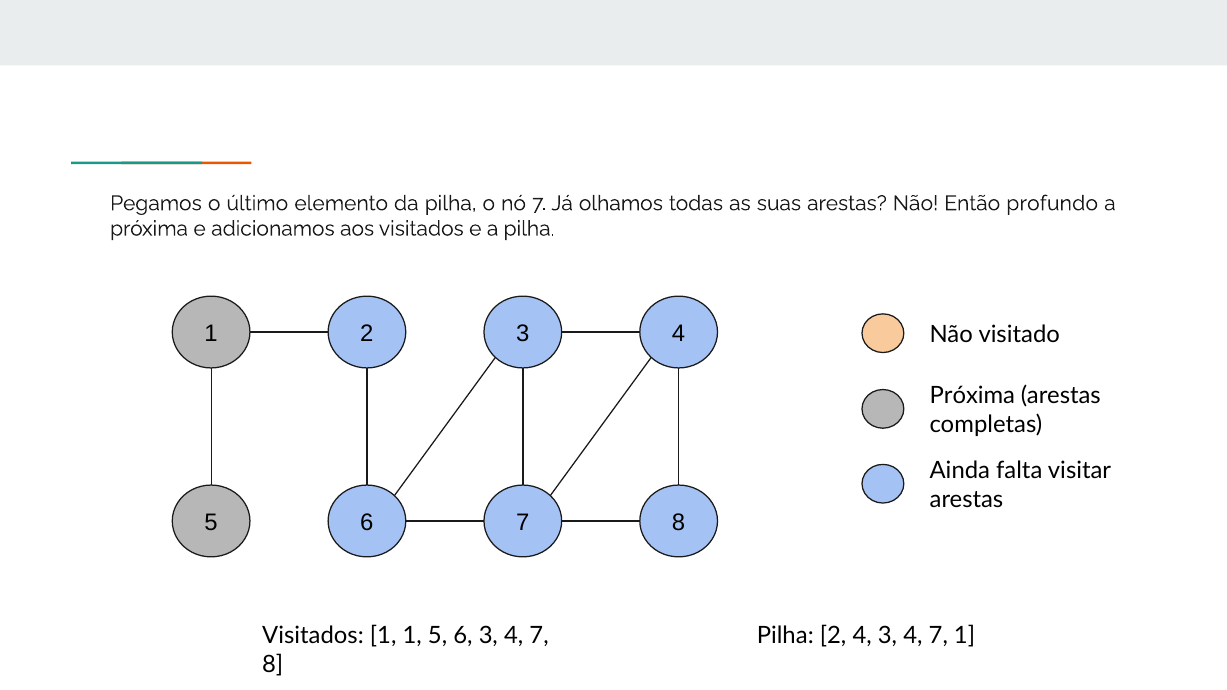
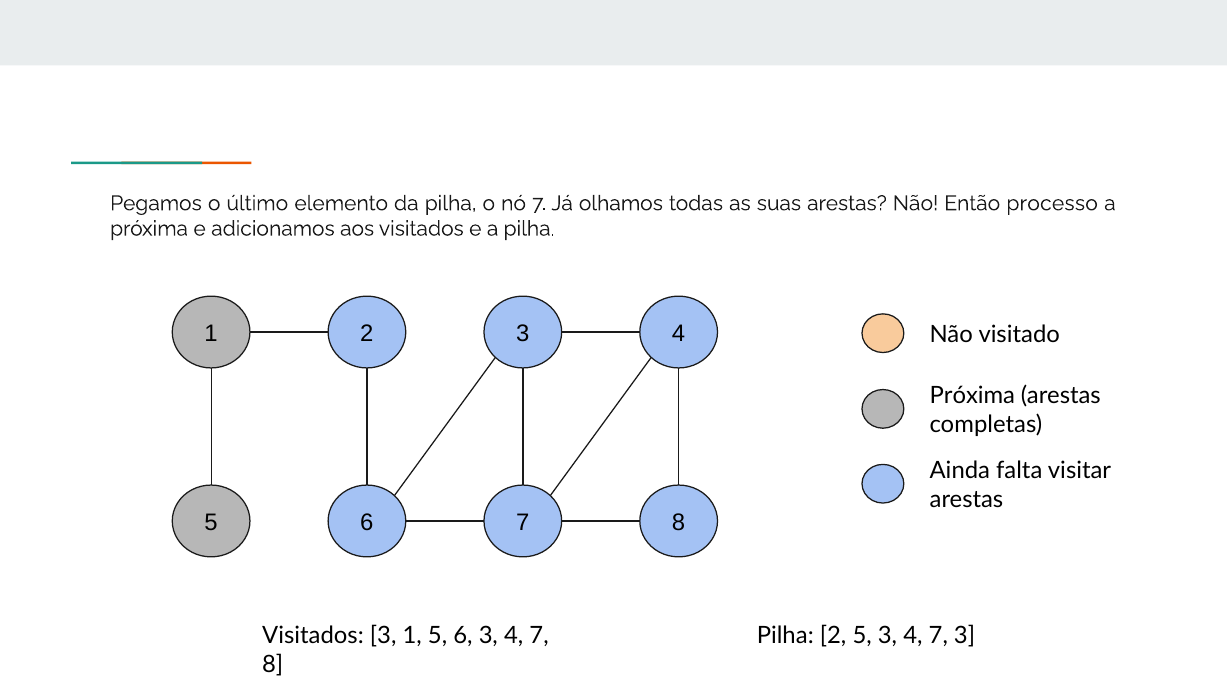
profundo: profundo -> processo
Visitados 1: 1 -> 3
2 4: 4 -> 5
7 1: 1 -> 3
